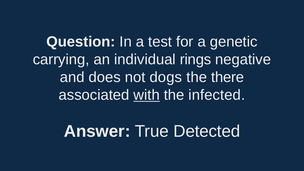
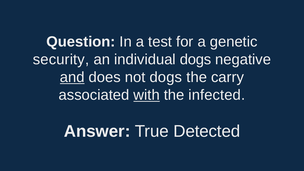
carrying: carrying -> security
individual rings: rings -> dogs
and underline: none -> present
there: there -> carry
